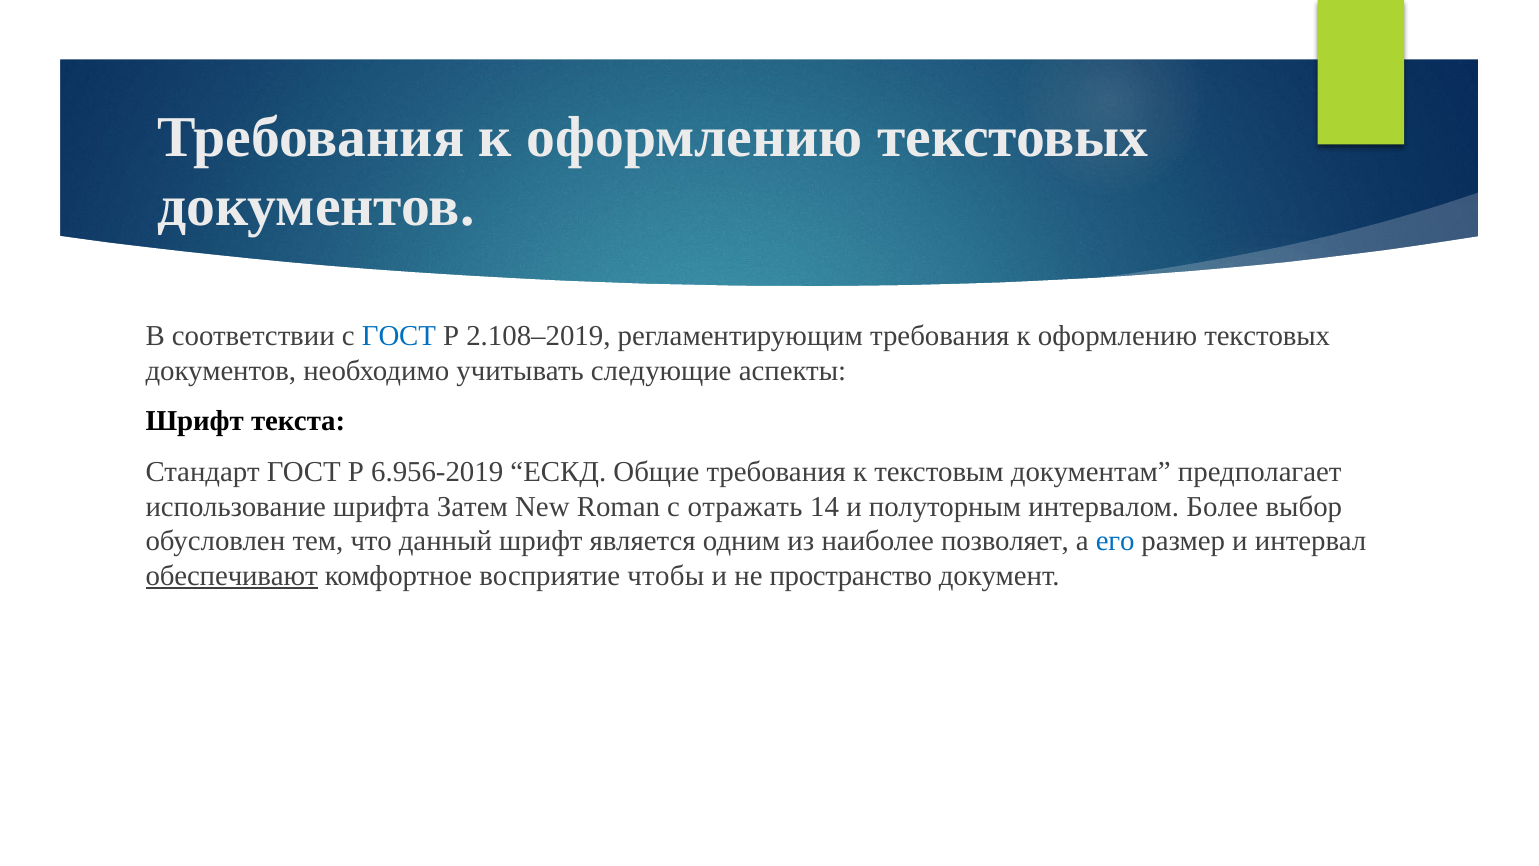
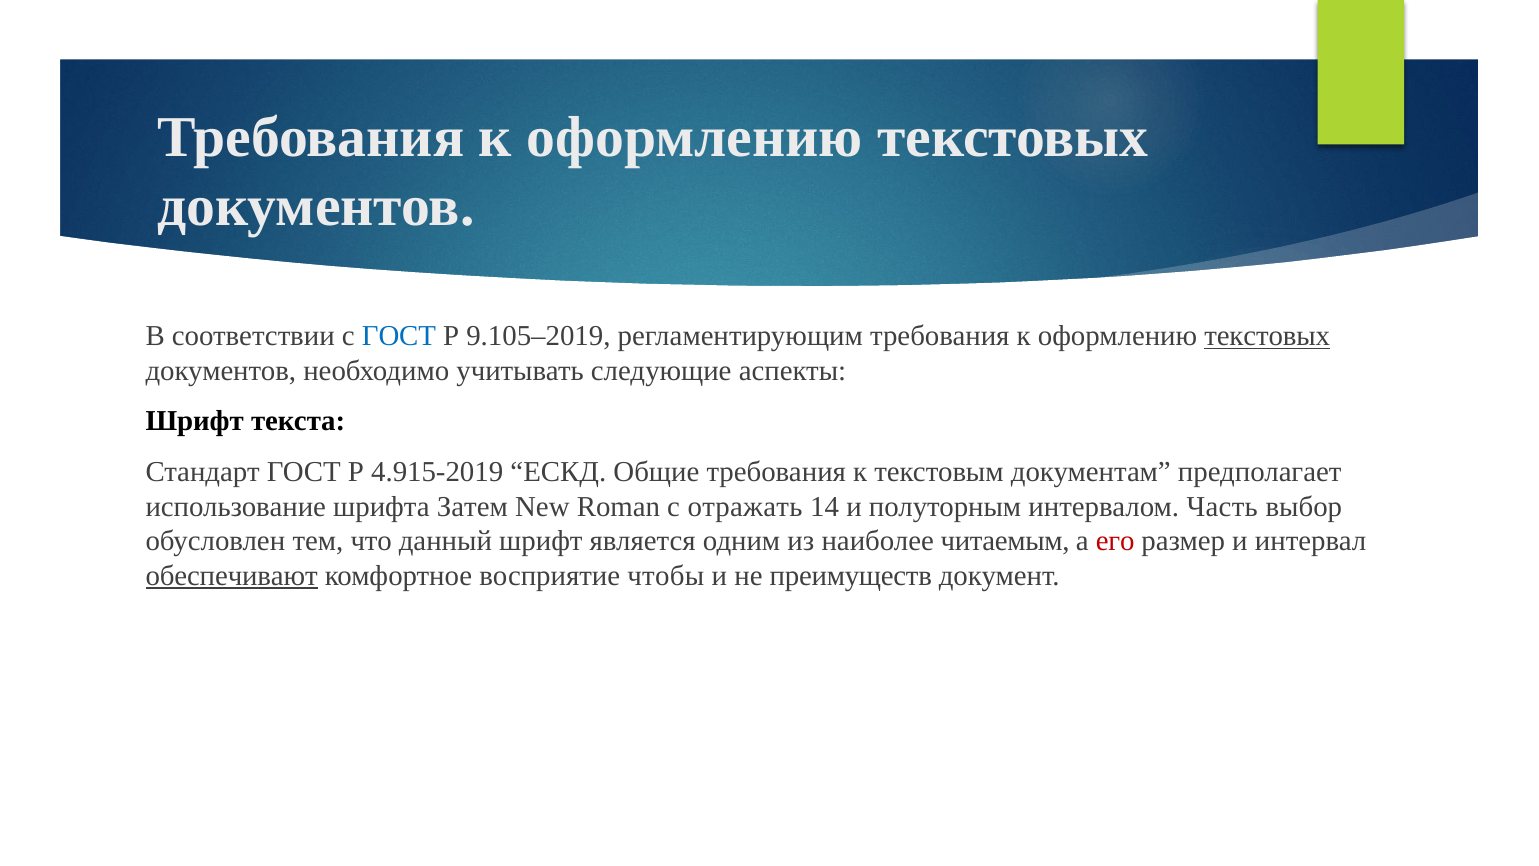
2.108–2019: 2.108–2019 -> 9.105–2019
текстовых at (1267, 336) underline: none -> present
6.956-2019: 6.956-2019 -> 4.915-2019
Более: Более -> Часть
позволяет: позволяет -> читаемым
его colour: blue -> red
пространство: пространство -> преимуществ
